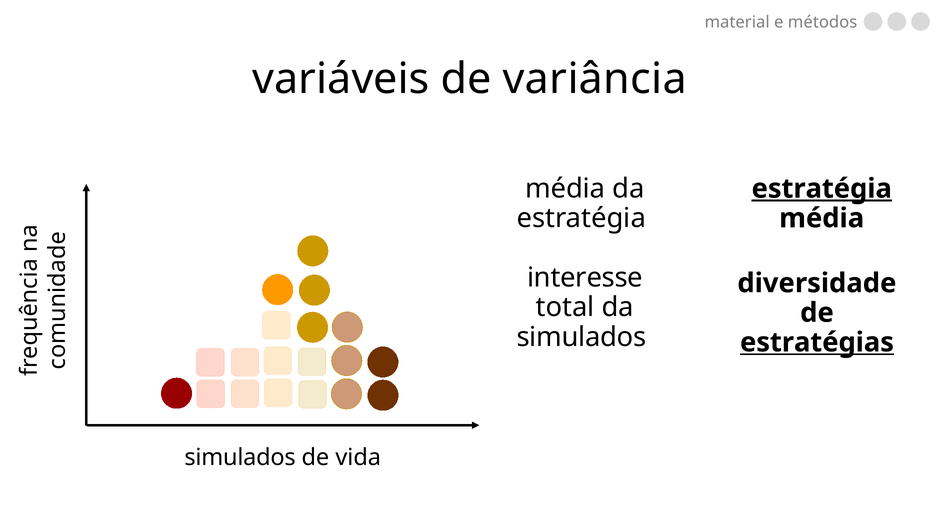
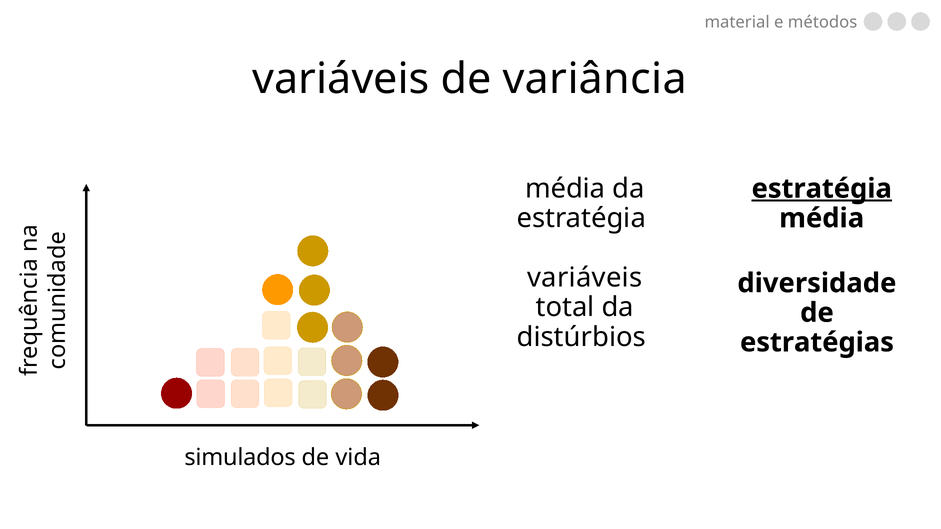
interesse at (585, 278): interesse -> variáveis
simulados at (581, 337): simulados -> distúrbios
estratégias underline: present -> none
